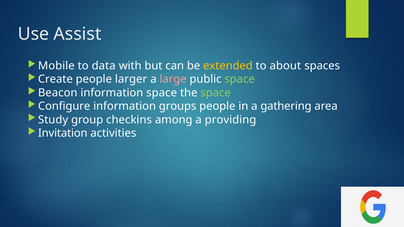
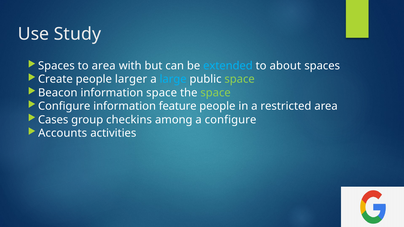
Assist: Assist -> Study
Mobile at (56, 66): Mobile -> Spaces
to data: data -> area
extended colour: yellow -> light blue
large colour: pink -> light blue
groups: groups -> feature
gathering: gathering -> restricted
Study: Study -> Cases
a providing: providing -> configure
Invitation: Invitation -> Accounts
